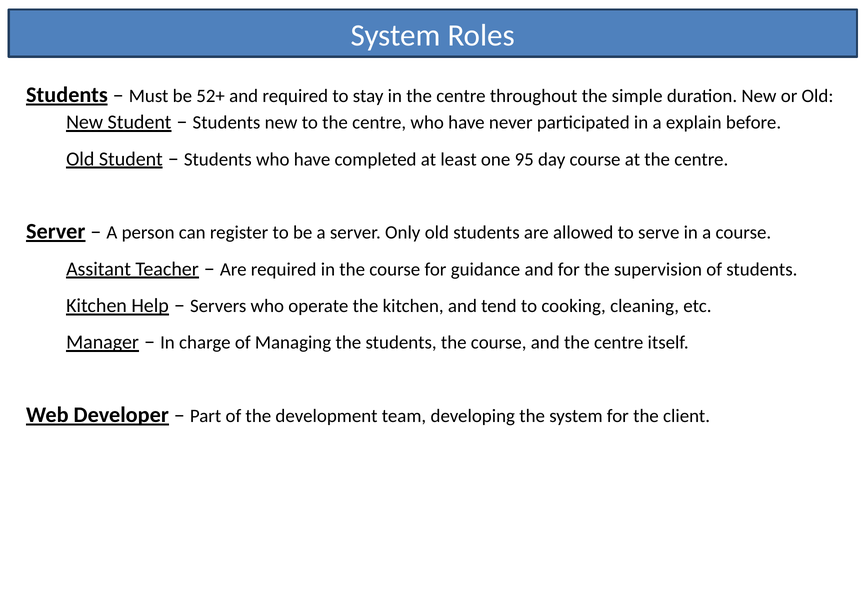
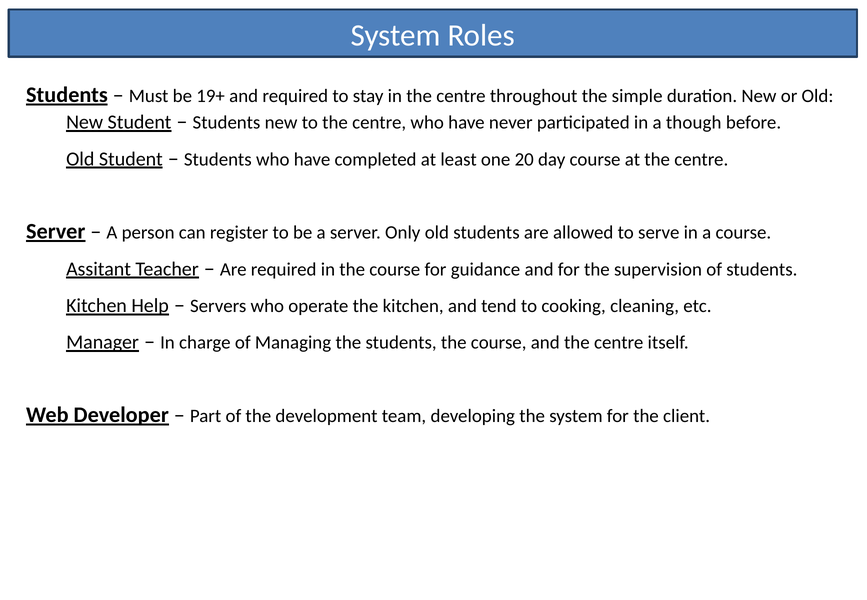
52+: 52+ -> 19+
explain: explain -> though
95: 95 -> 20
